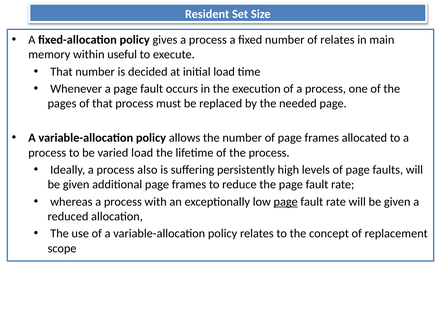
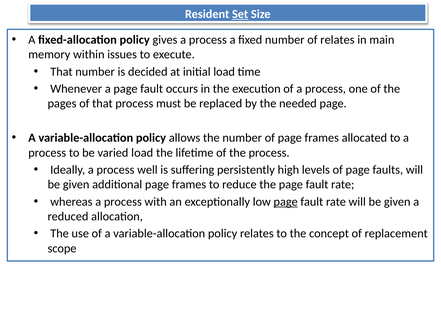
Set underline: none -> present
useful: useful -> issues
also: also -> well
